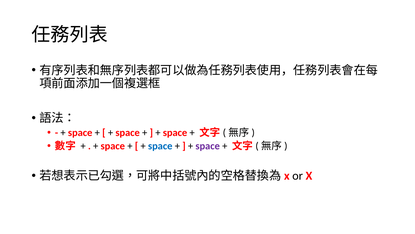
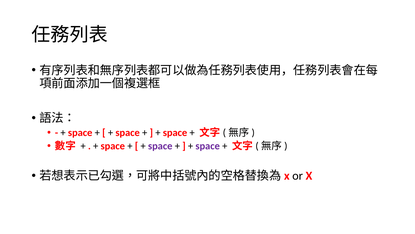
space at (160, 146) colour: blue -> purple
